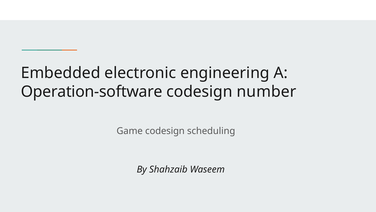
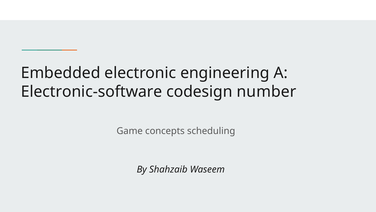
Operation-software: Operation-software -> Electronic-software
Game codesign: codesign -> concepts
